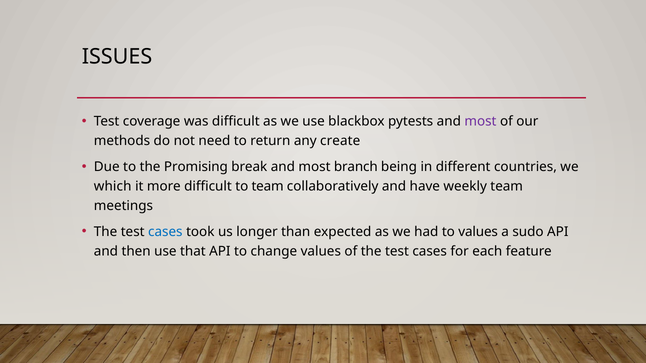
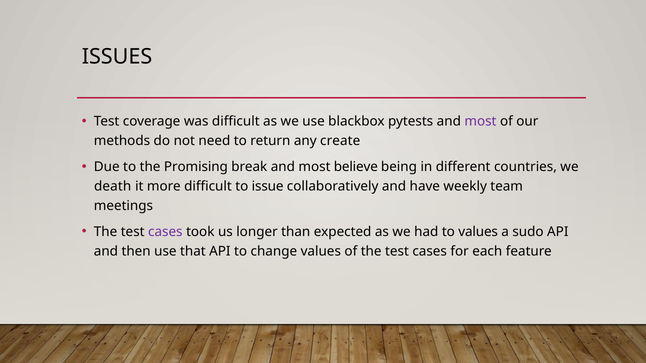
branch: branch -> believe
which: which -> death
to team: team -> issue
cases at (165, 232) colour: blue -> purple
